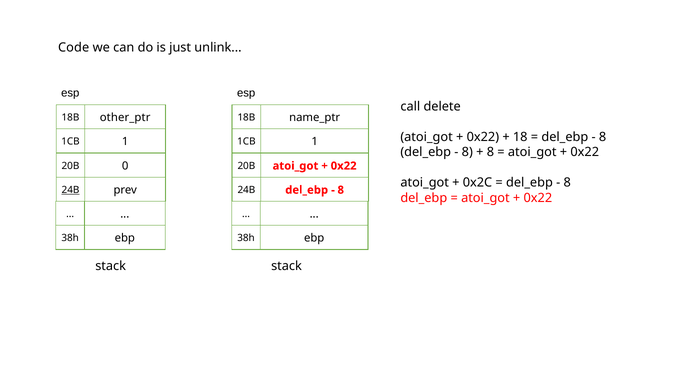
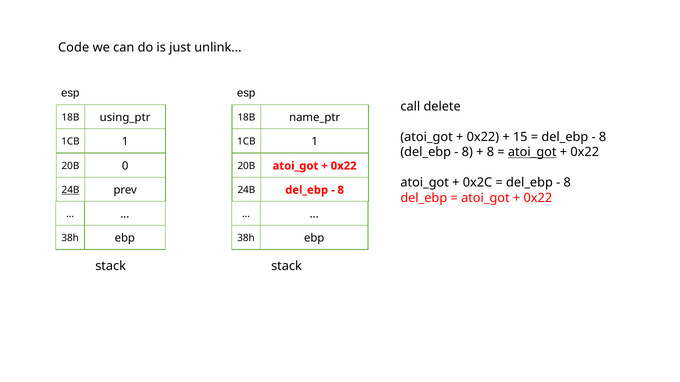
other_ptr: other_ptr -> using_ptr
18: 18 -> 15
atoi_got at (532, 152) underline: none -> present
